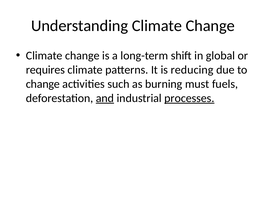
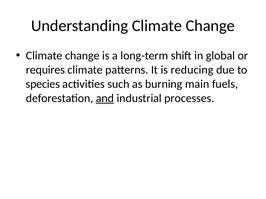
change at (43, 84): change -> species
must: must -> main
processes underline: present -> none
